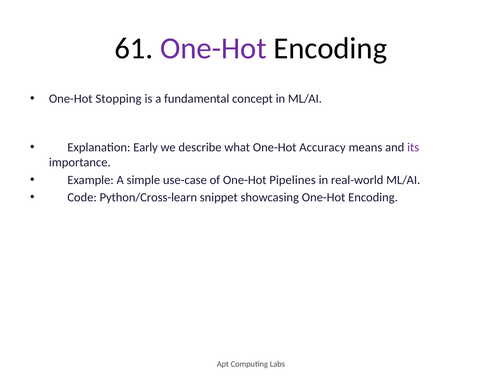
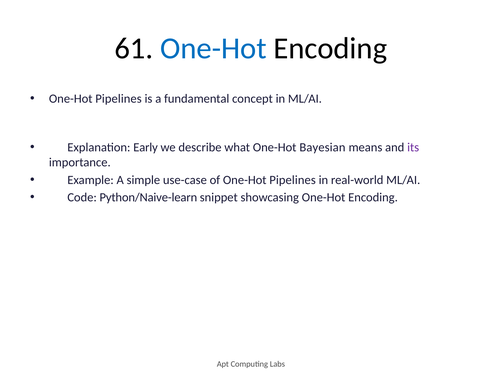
One-Hot at (213, 49) colour: purple -> blue
Stopping at (119, 99): Stopping -> Pipelines
Accuracy: Accuracy -> Bayesian
Python/Cross-learn: Python/Cross-learn -> Python/Naive-learn
